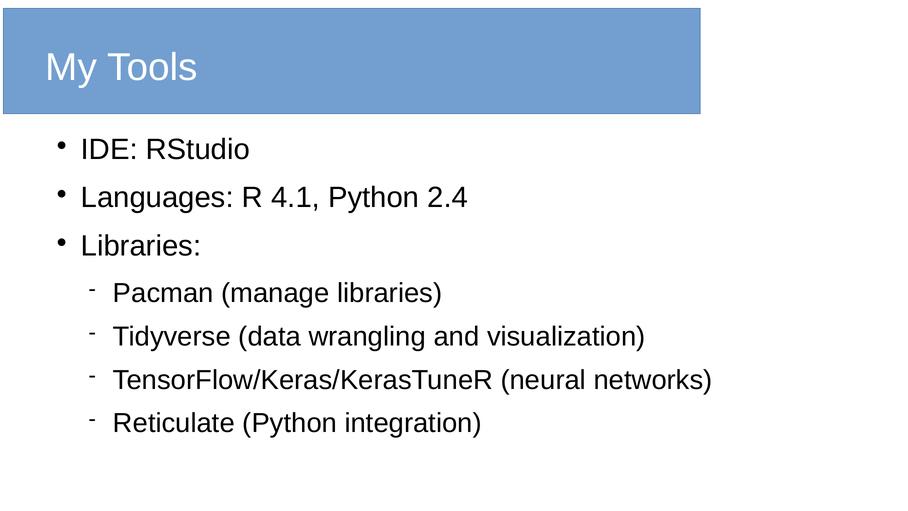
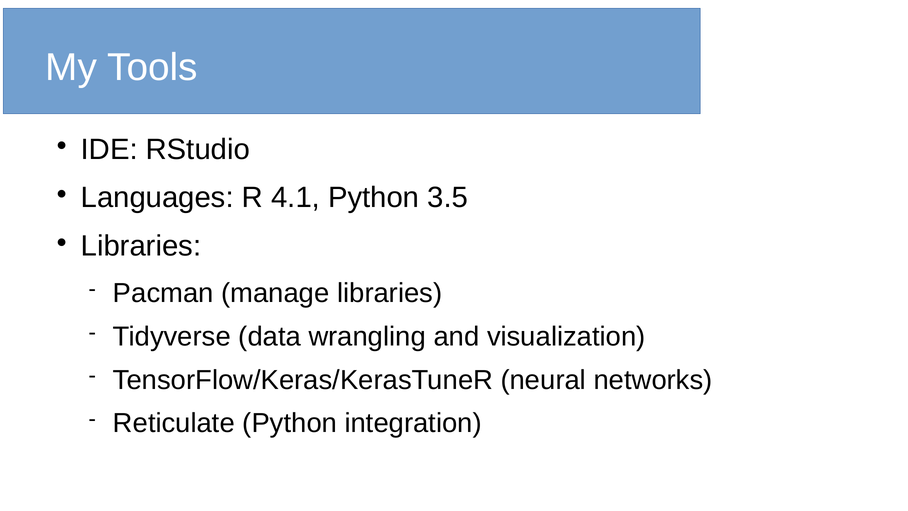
2.4: 2.4 -> 3.5
